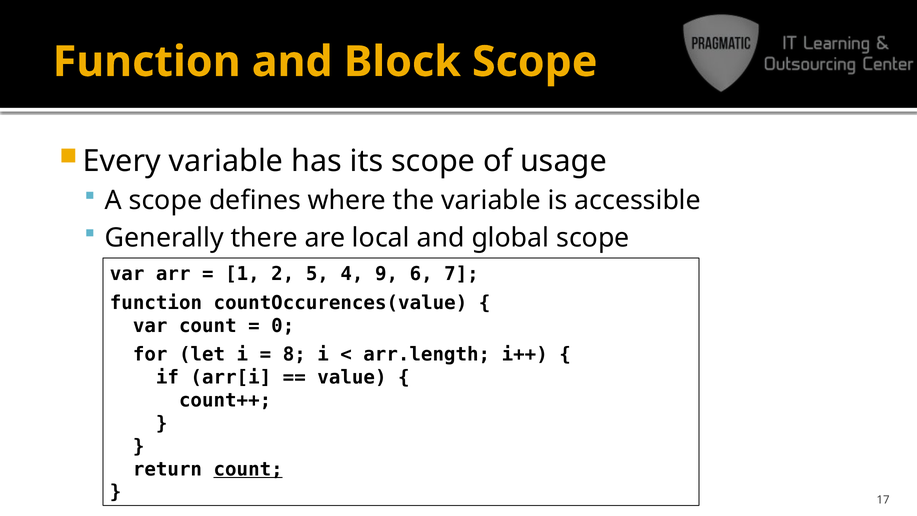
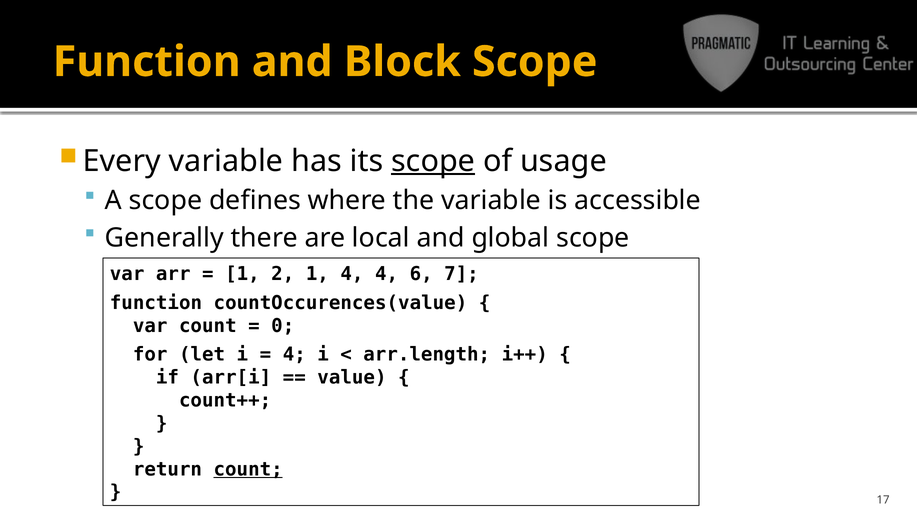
scope at (433, 161) underline: none -> present
2 5: 5 -> 1
4 9: 9 -> 4
8 at (294, 354): 8 -> 4
